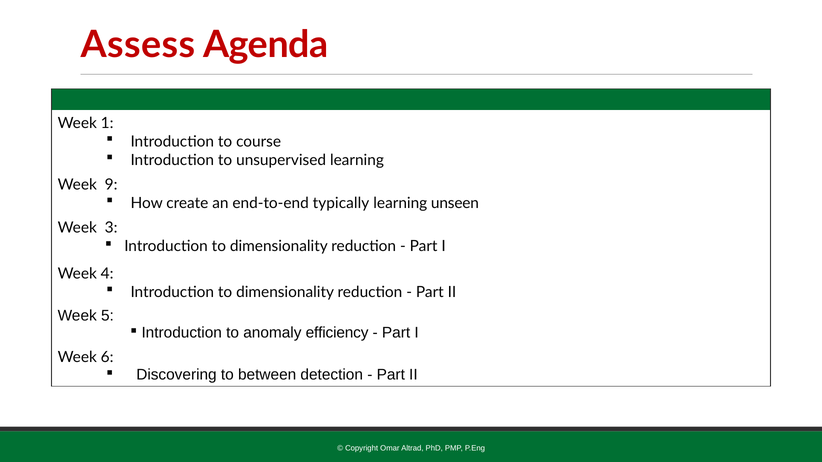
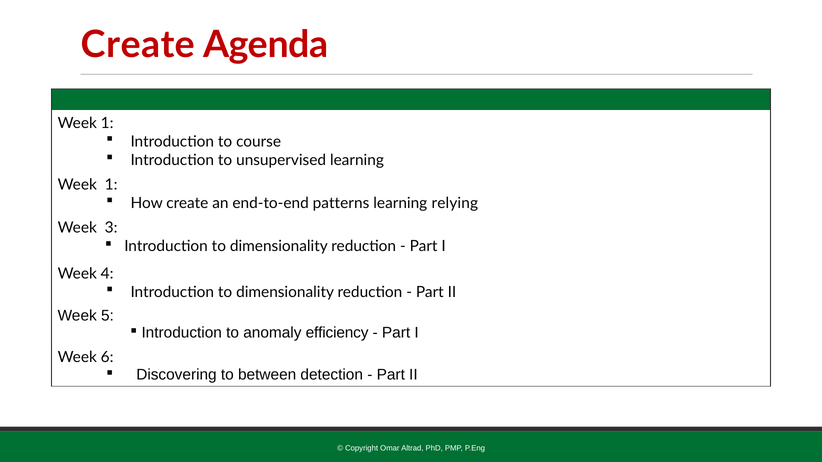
Assess at (138, 45): Assess -> Create
9 at (111, 185): 9 -> 1
typically: typically -> patterns
unseen: unseen -> relying
